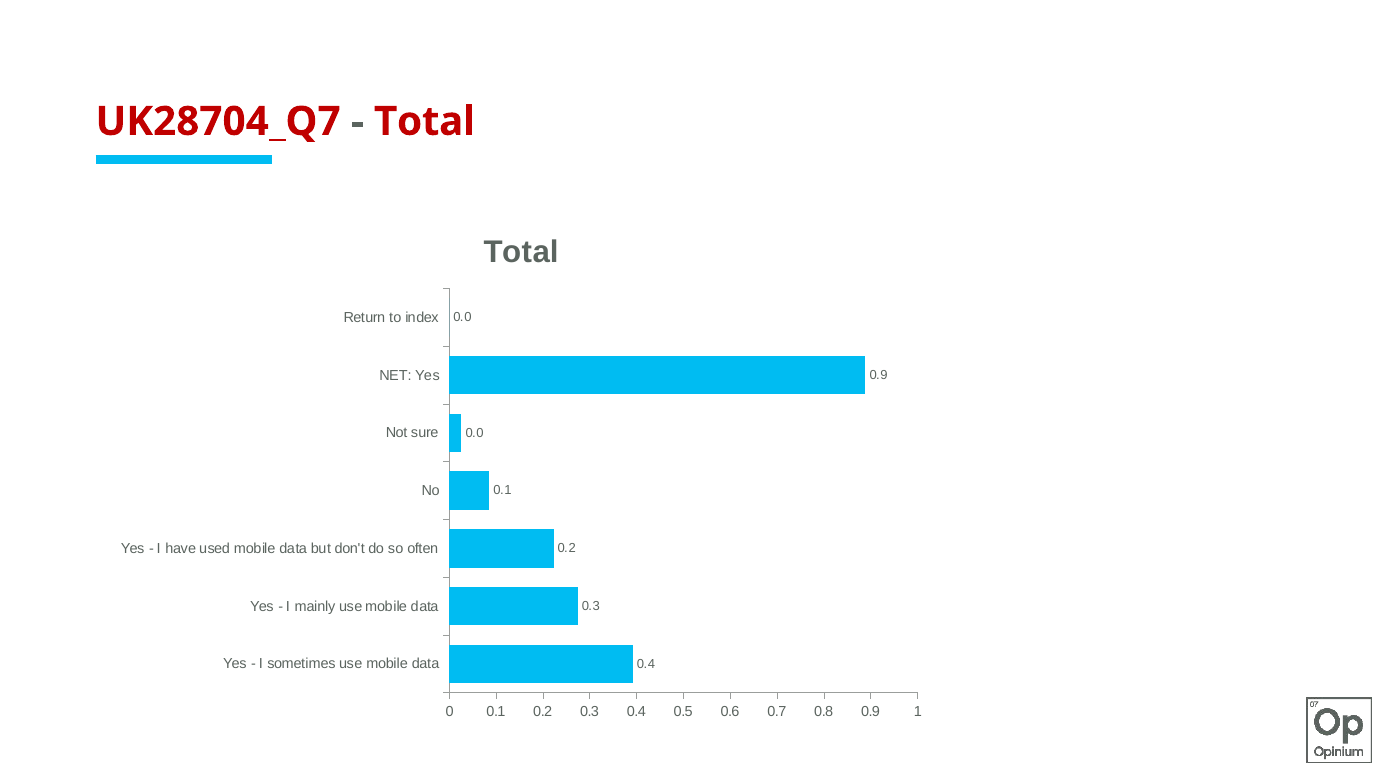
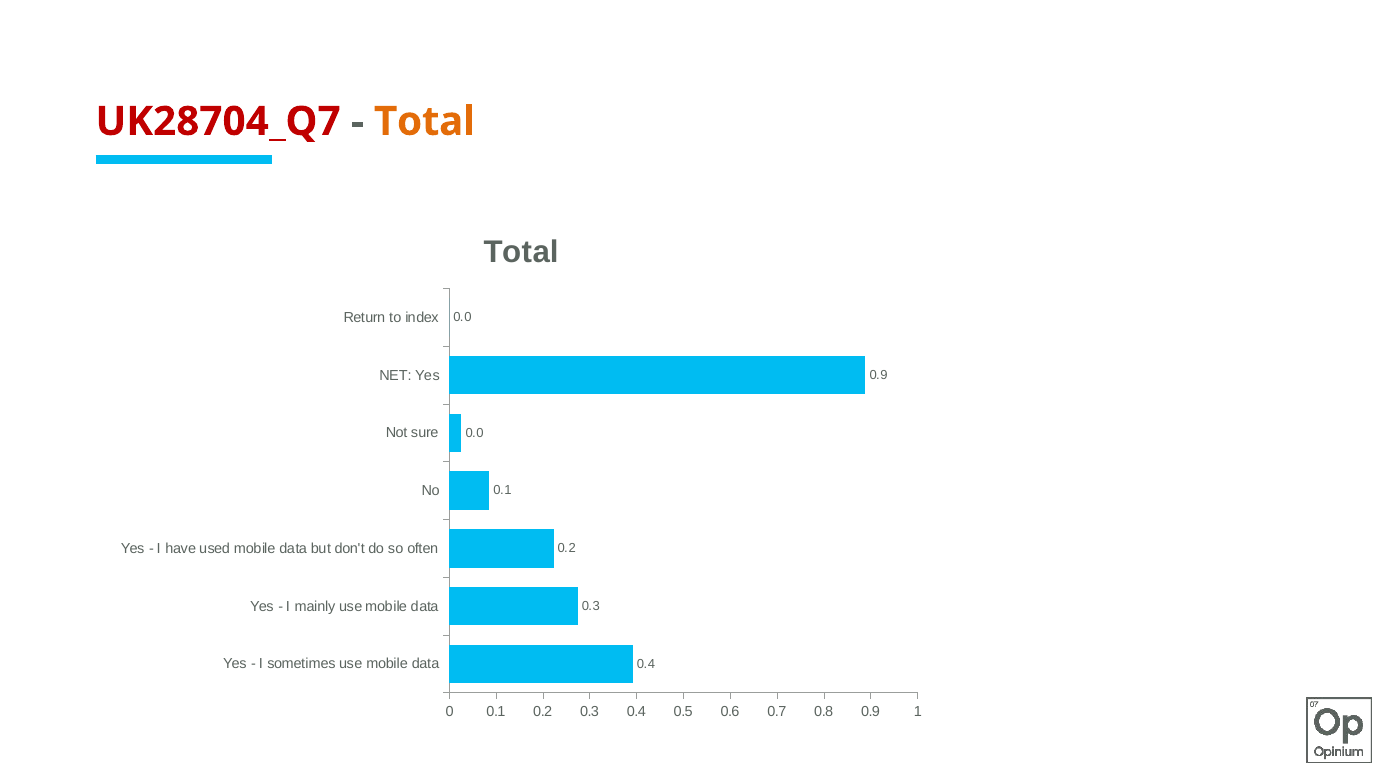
Total at (424, 122) colour: red -> orange
